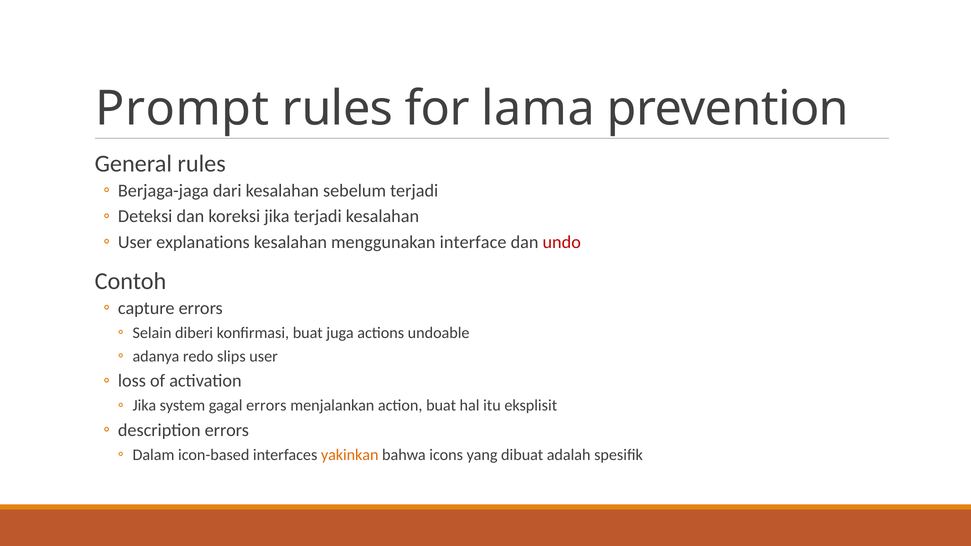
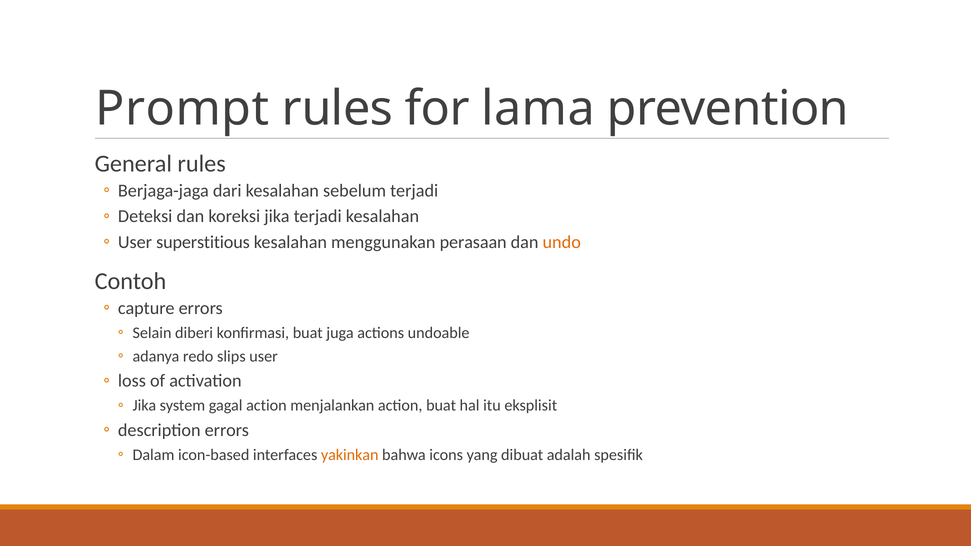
explanations: explanations -> superstitious
interface: interface -> perasaan
undo colour: red -> orange
gagal errors: errors -> action
